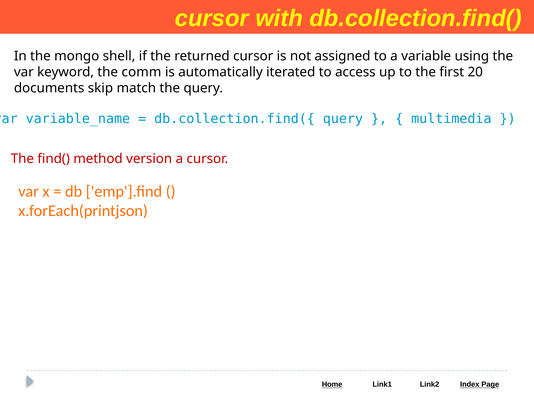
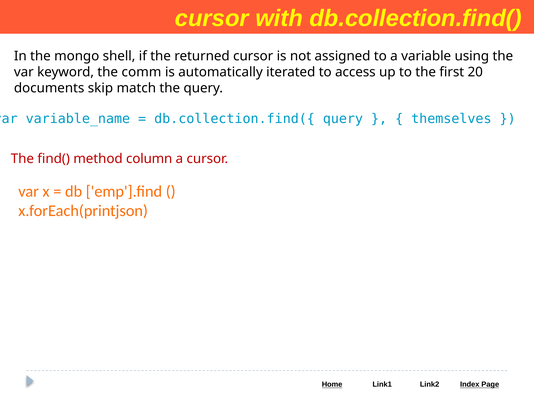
multimedia: multimedia -> themselves
version: version -> column
